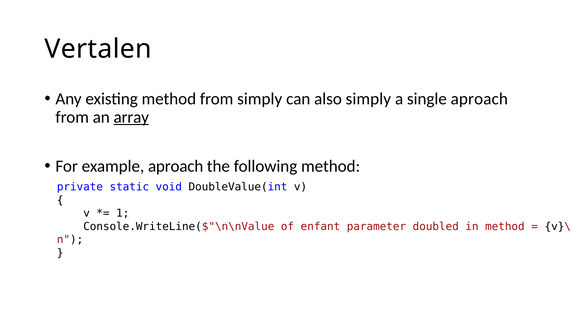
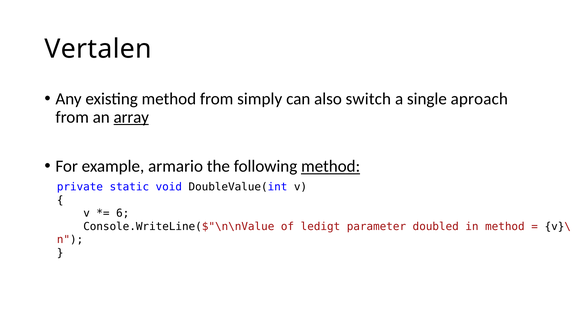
also simply: simply -> switch
example aproach: aproach -> armario
method at (331, 166) underline: none -> present
1: 1 -> 6
enfant: enfant -> ledigt
